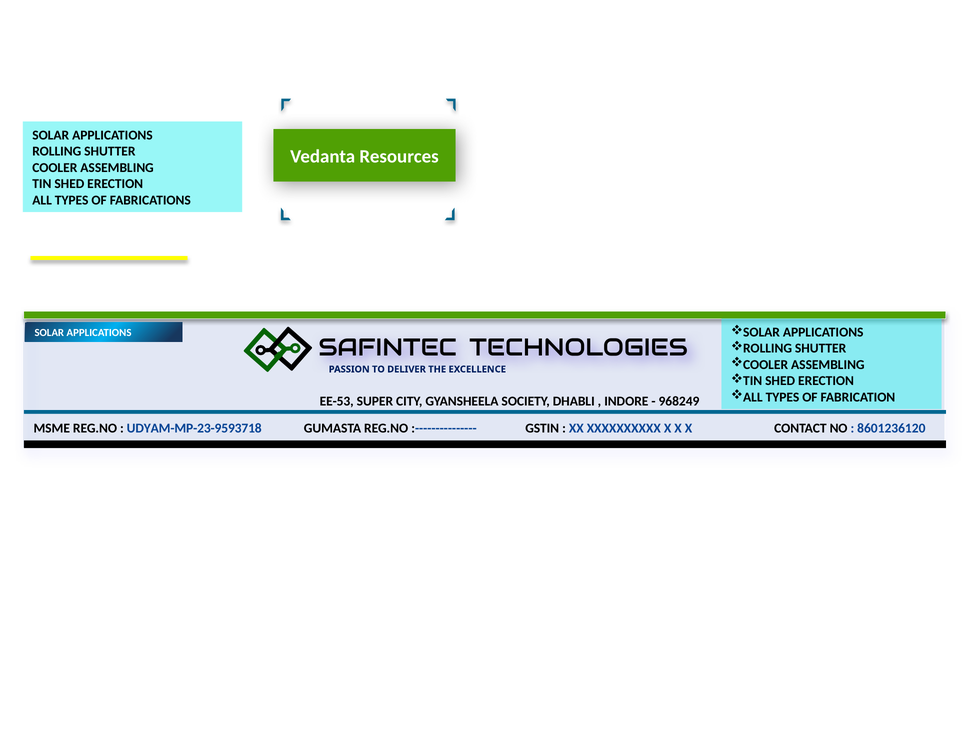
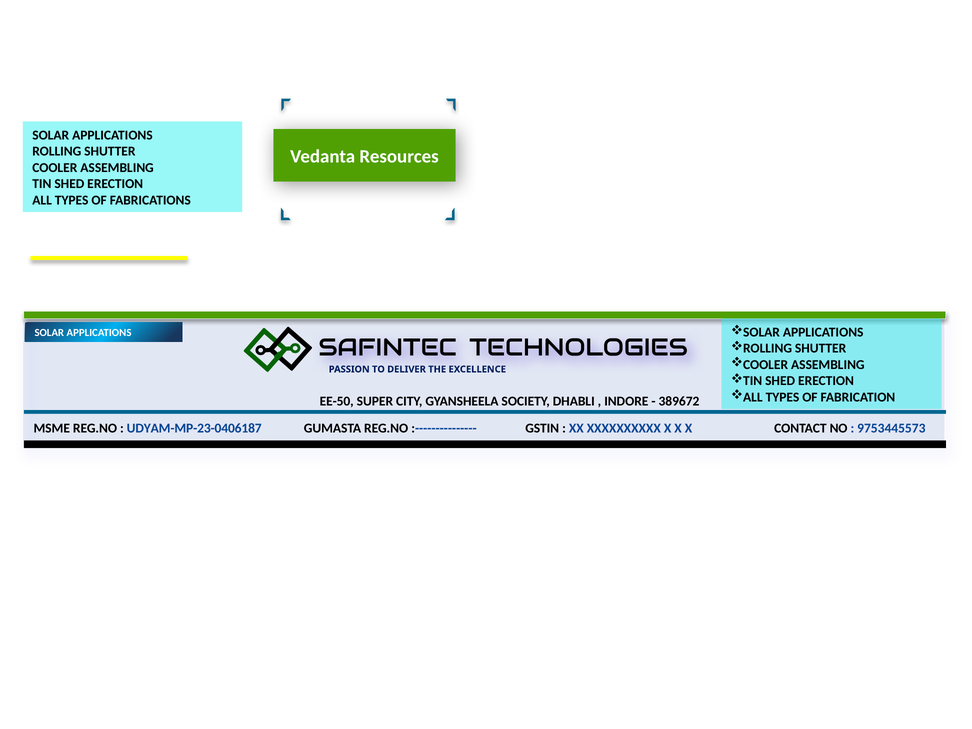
EE-53: EE-53 -> EE-50
968249: 968249 -> 389672
UDYAM-MP-23-9593718: UDYAM-MP-23-9593718 -> UDYAM-MP-23-0406187
8601236120: 8601236120 -> 9753445573
